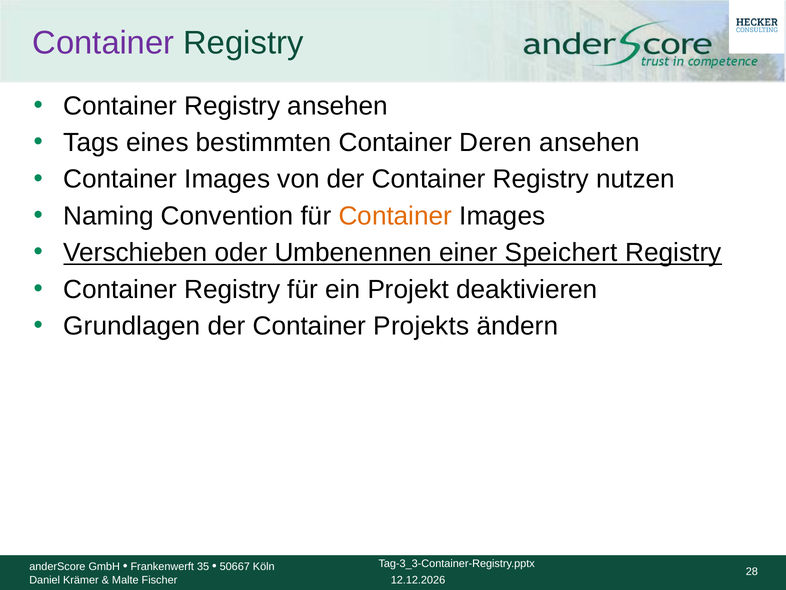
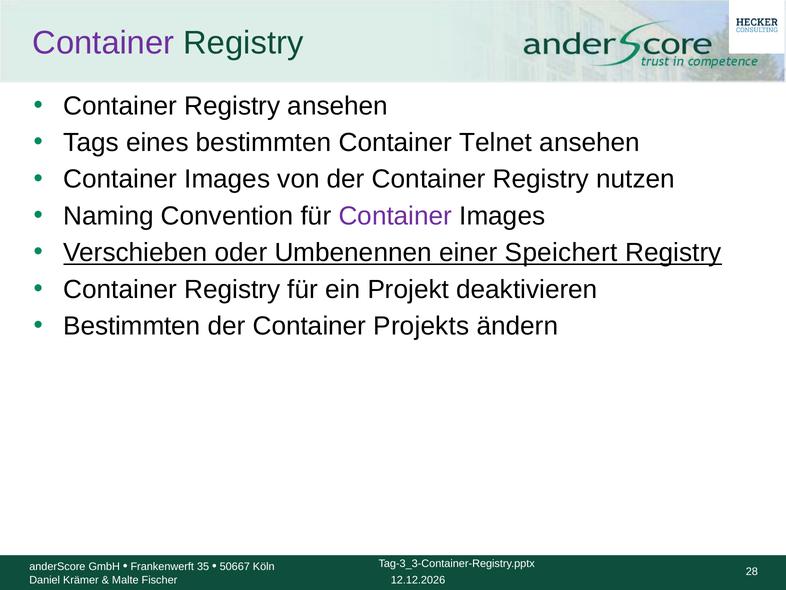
Deren: Deren -> Telnet
Container at (395, 216) colour: orange -> purple
Grundlagen at (132, 326): Grundlagen -> Bestimmten
